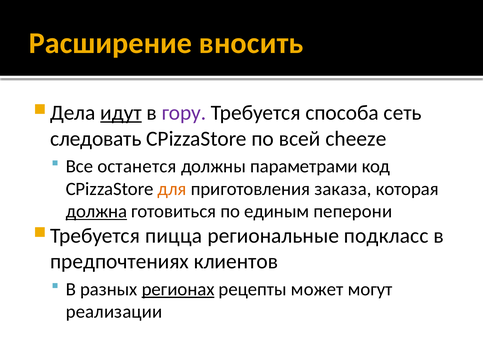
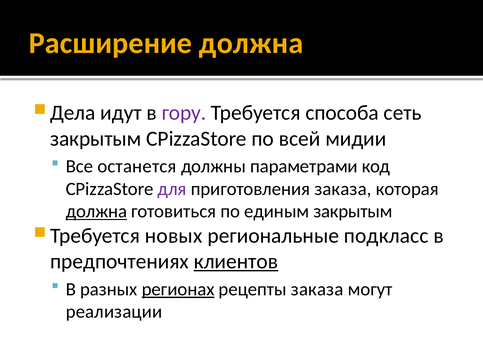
Расширение вносить: вносить -> должна
идут underline: present -> none
следовать at (96, 139): следовать -> закрытым
cheeze: cheeze -> мидии
для colour: orange -> purple
единым пеперони: пеперони -> закрытым
пицца: пицца -> новых
клиентов underline: none -> present
рецепты может: может -> заказа
